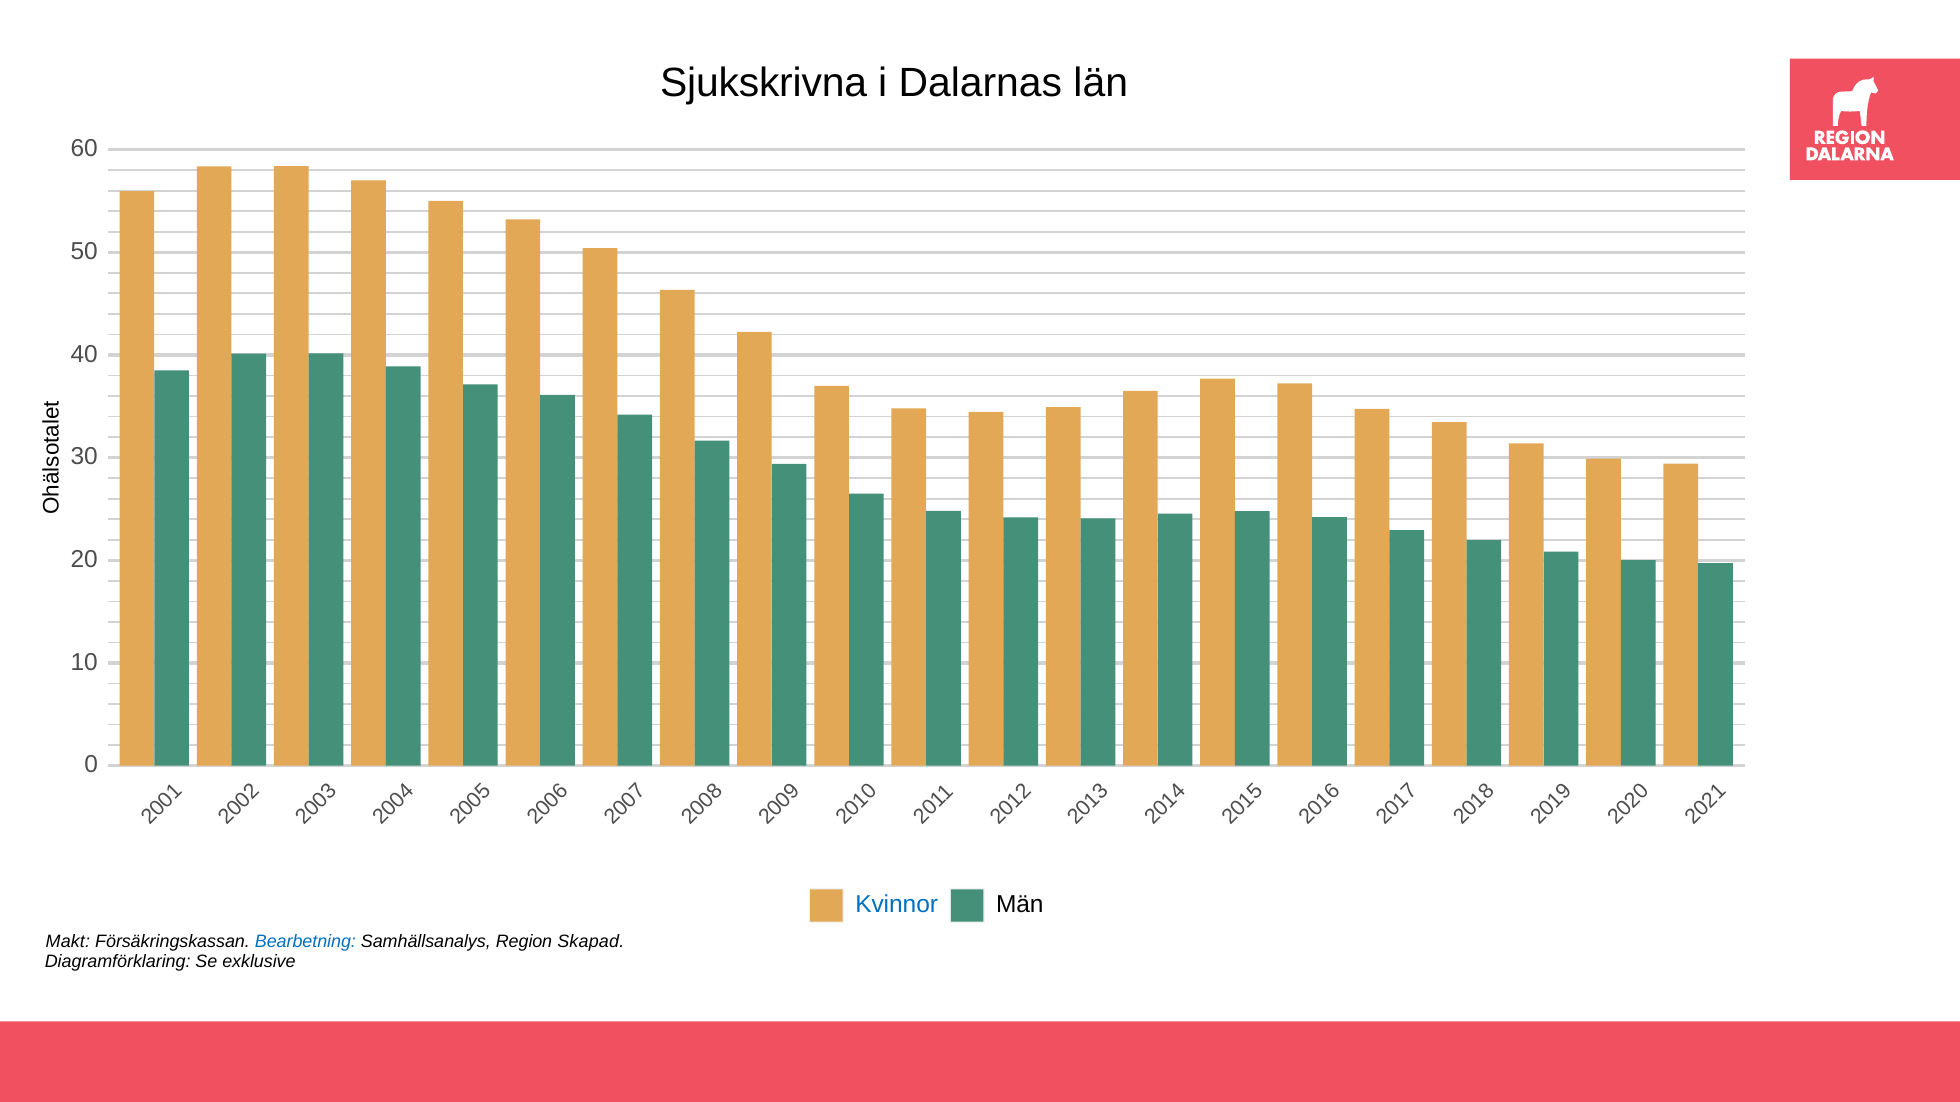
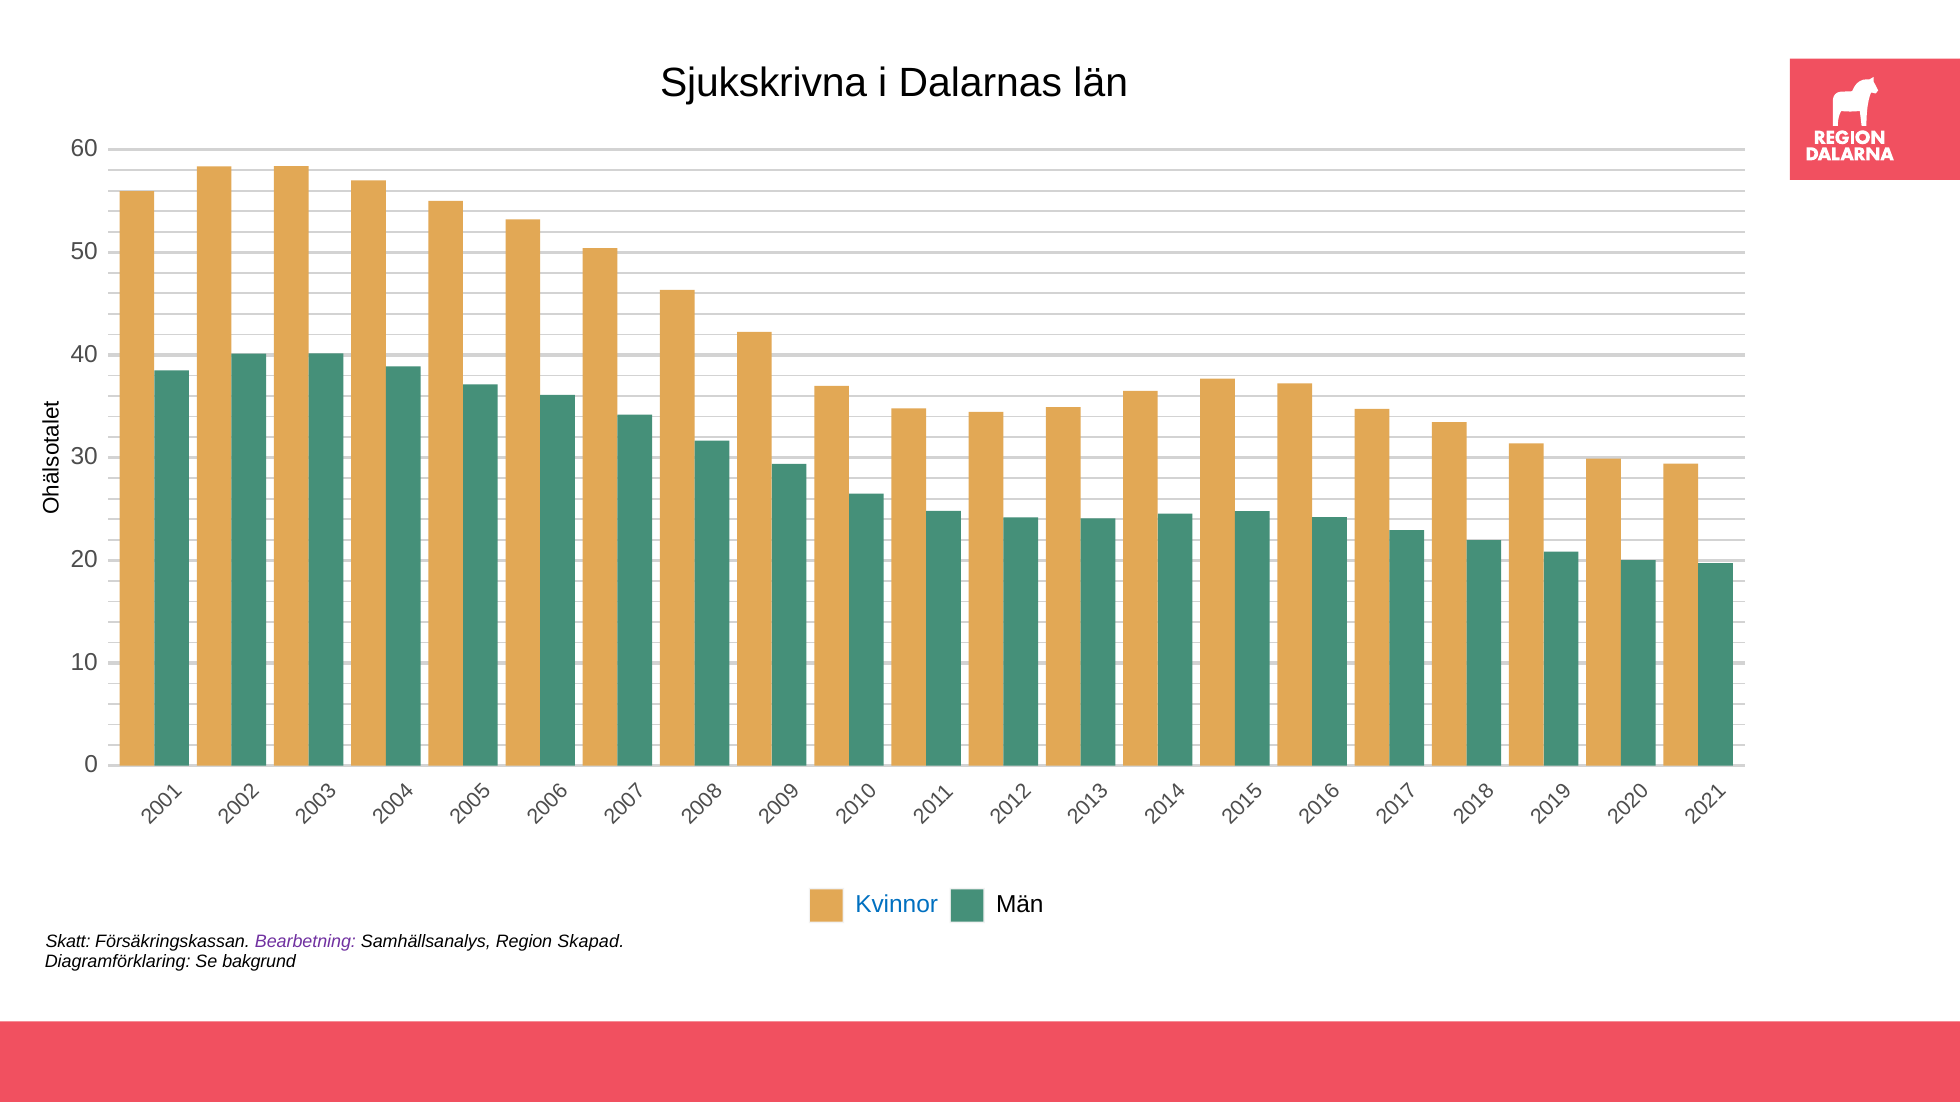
Makt: Makt -> Skatt
Bearbetning colour: blue -> purple
exklusive: exklusive -> bakgrund
